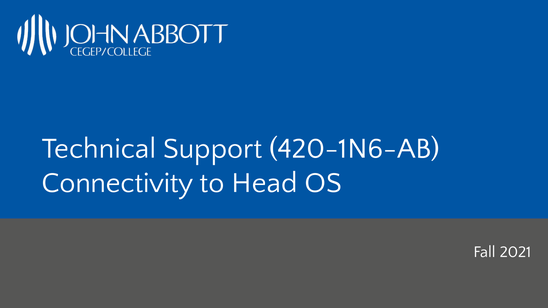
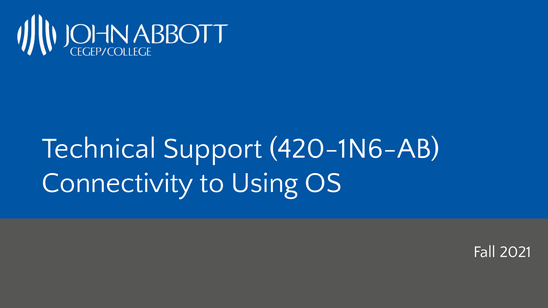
Head: Head -> Using
